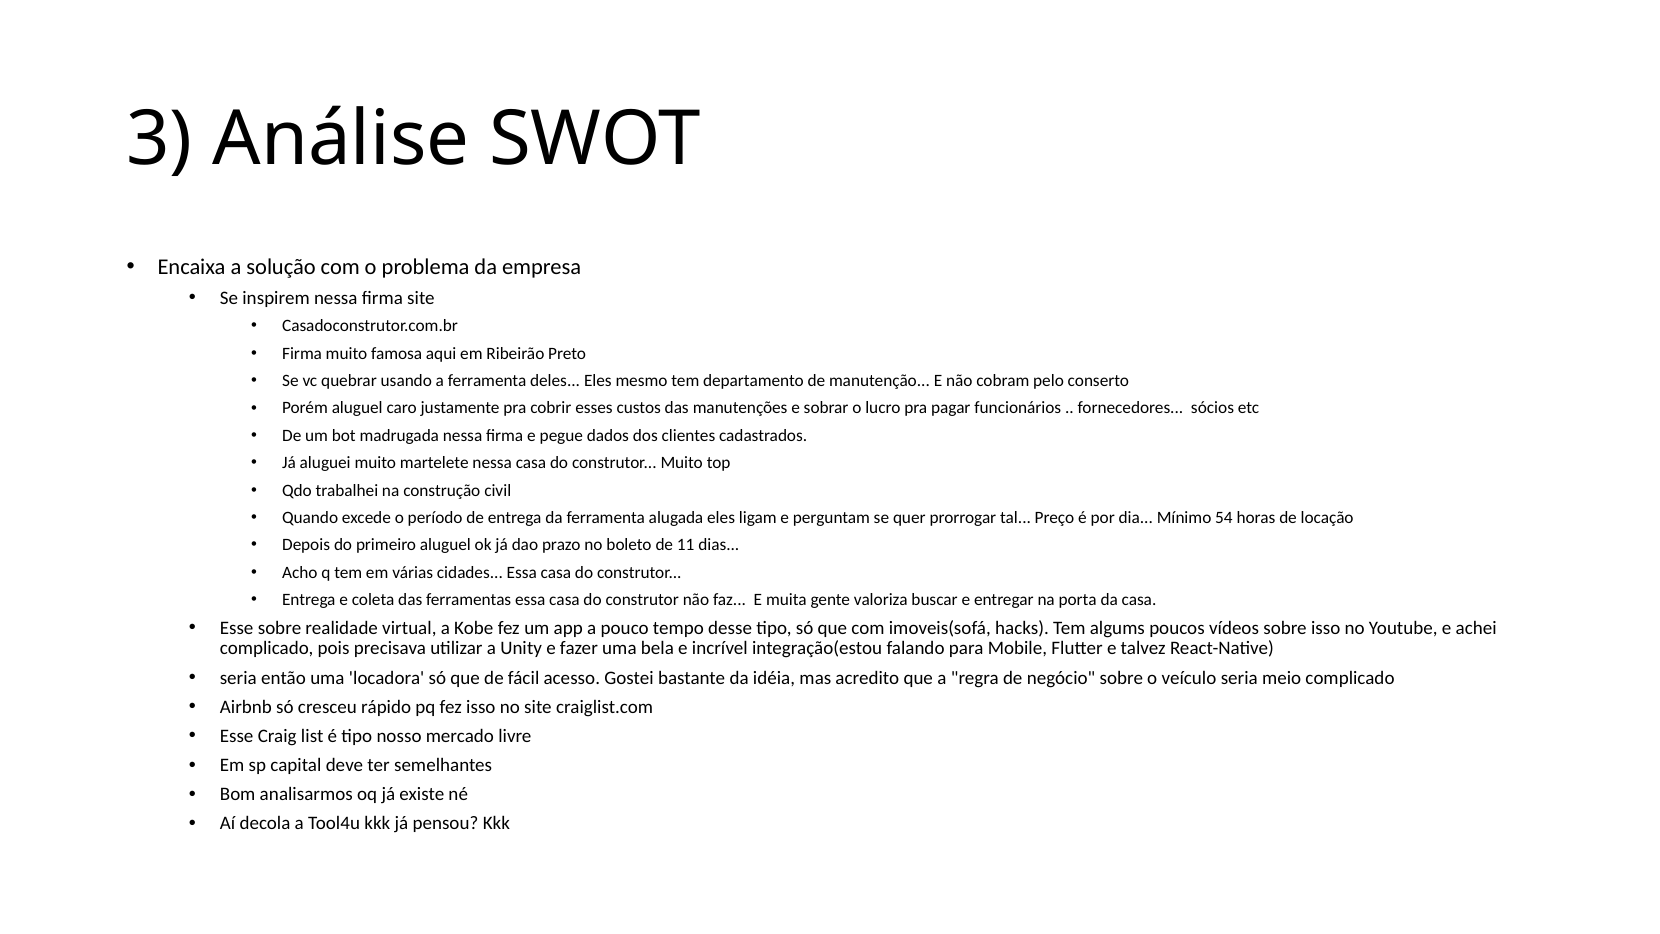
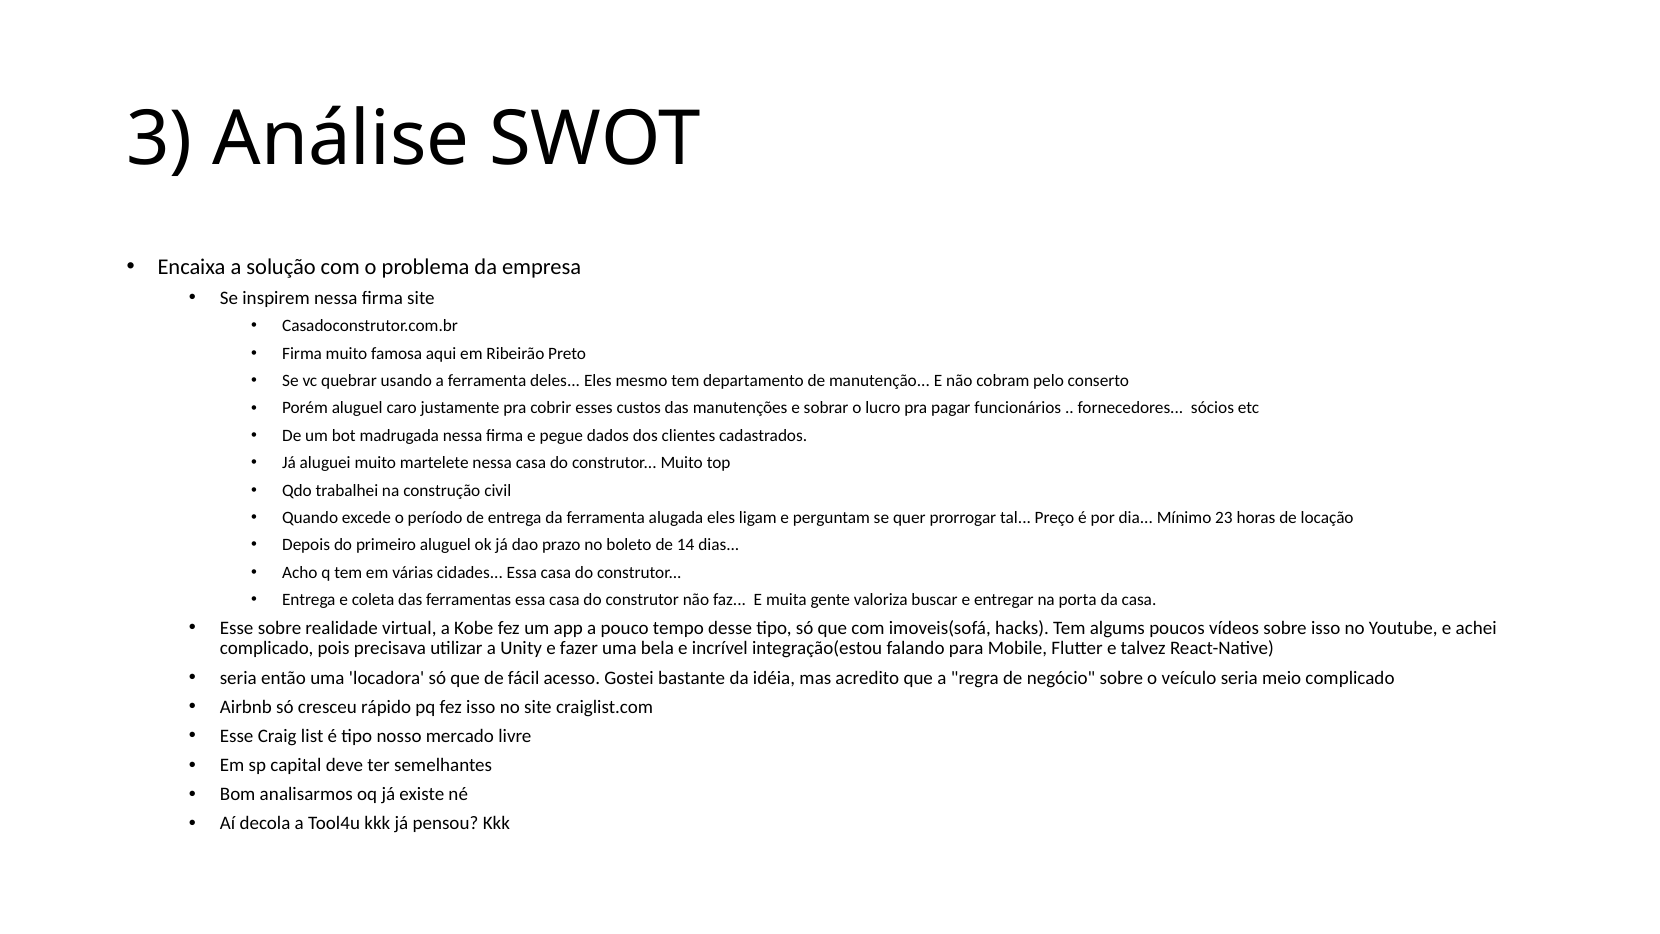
54: 54 -> 23
11: 11 -> 14
